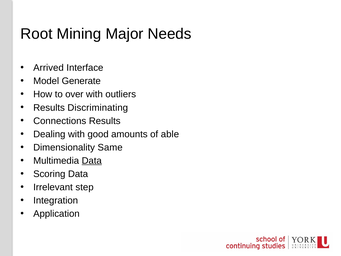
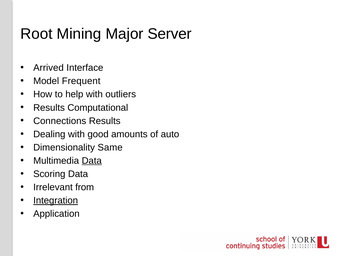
Needs: Needs -> Server
Generate: Generate -> Frequent
over: over -> help
Discriminating: Discriminating -> Computational
able: able -> auto
step: step -> from
Integration underline: none -> present
